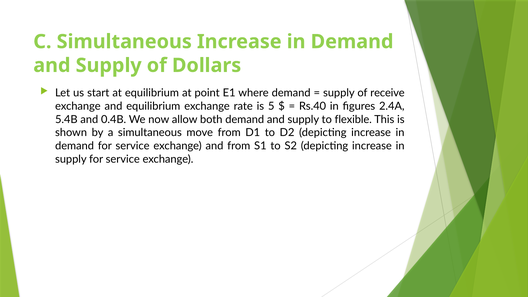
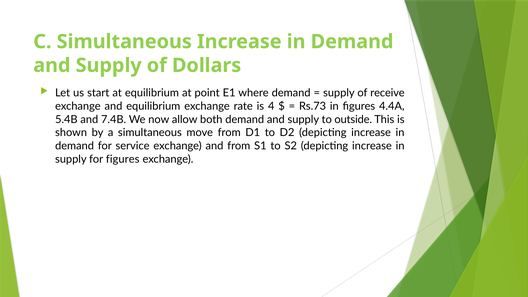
5: 5 -> 4
Rs.40: Rs.40 -> Rs.73
2.4A: 2.4A -> 4.4A
0.4B: 0.4B -> 7.4B
flexible: flexible -> outside
supply for service: service -> figures
